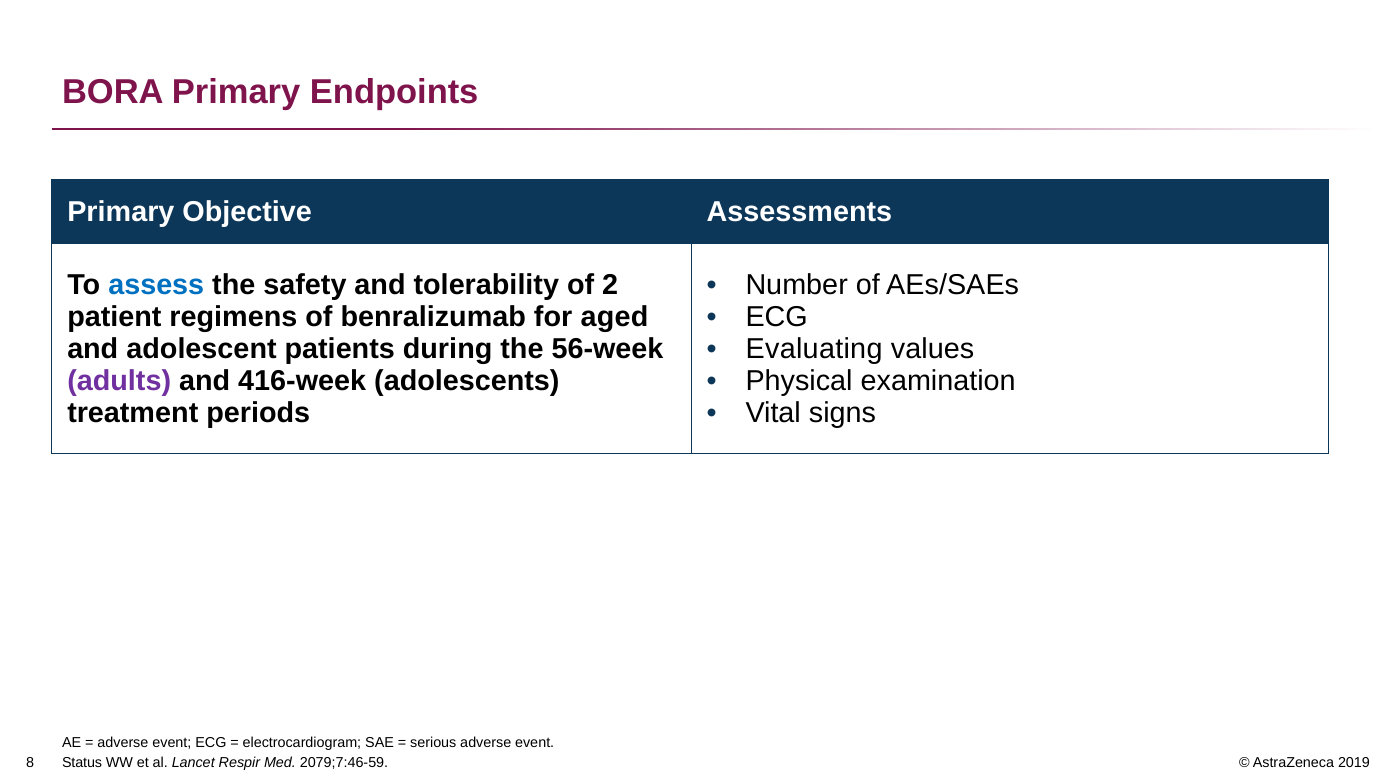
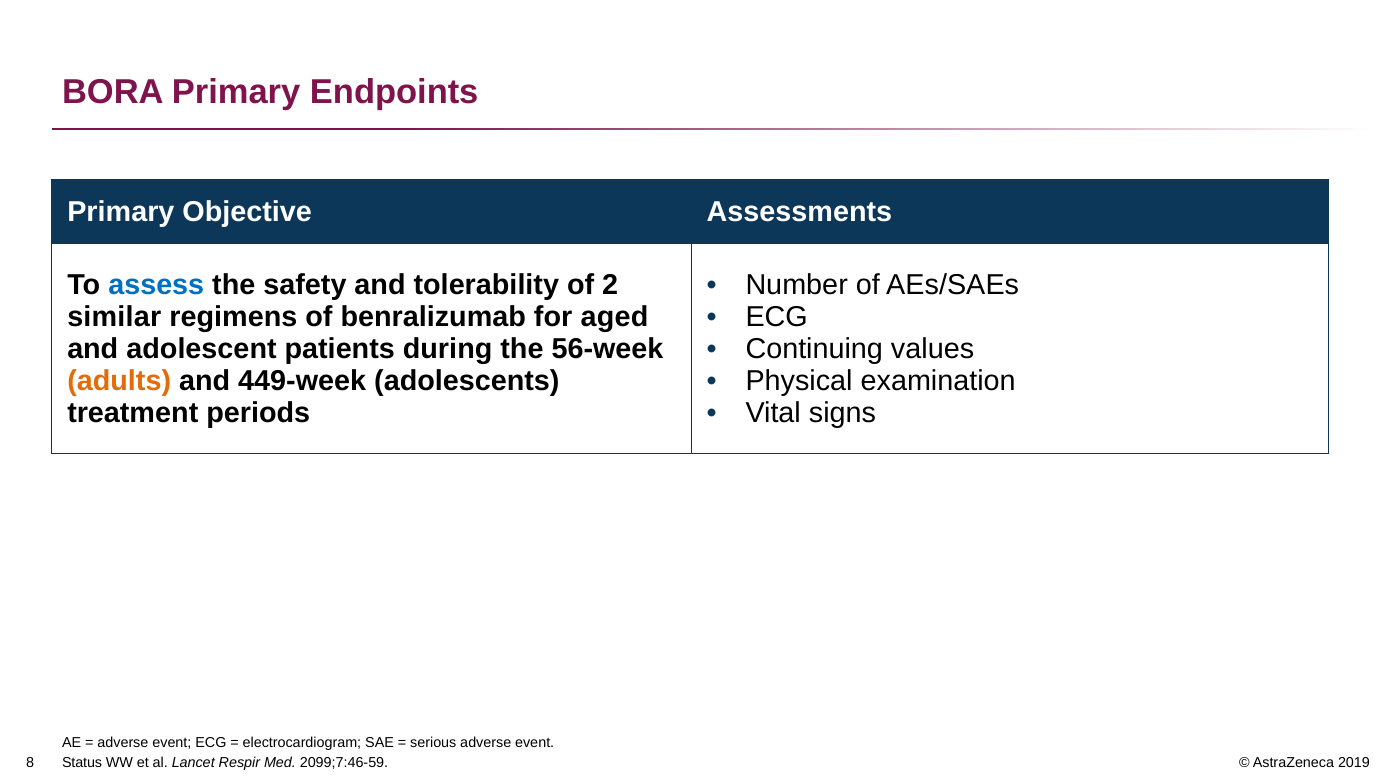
patient: patient -> similar
Evaluating: Evaluating -> Continuing
adults colour: purple -> orange
416-week: 416-week -> 449-week
2079;7:46-59: 2079;7:46-59 -> 2099;7:46-59
